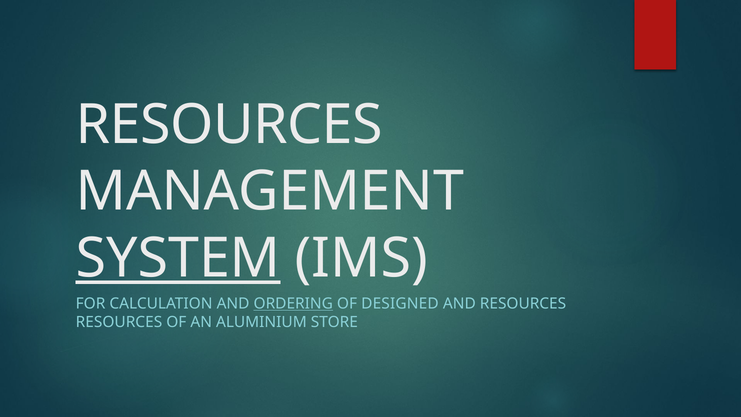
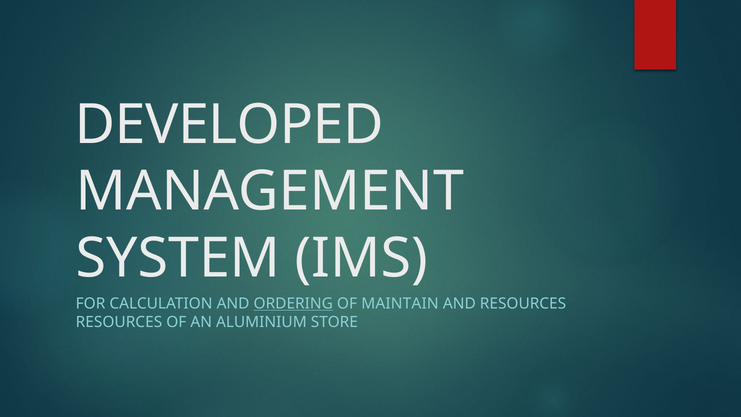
RESOURCES at (229, 125): RESOURCES -> DEVELOPED
SYSTEM underline: present -> none
DESIGNED: DESIGNED -> MAINTAIN
